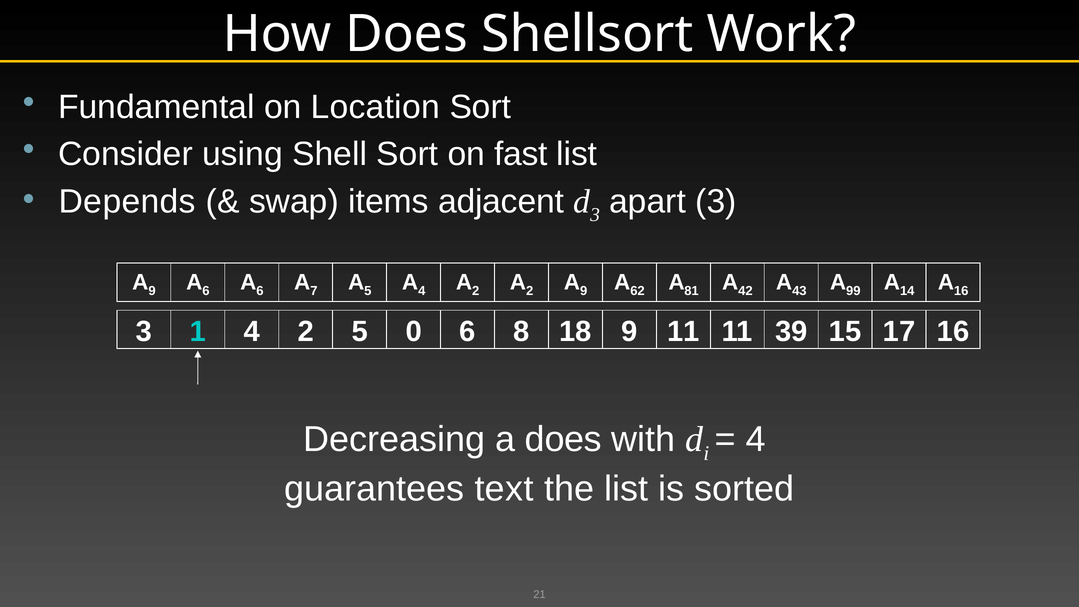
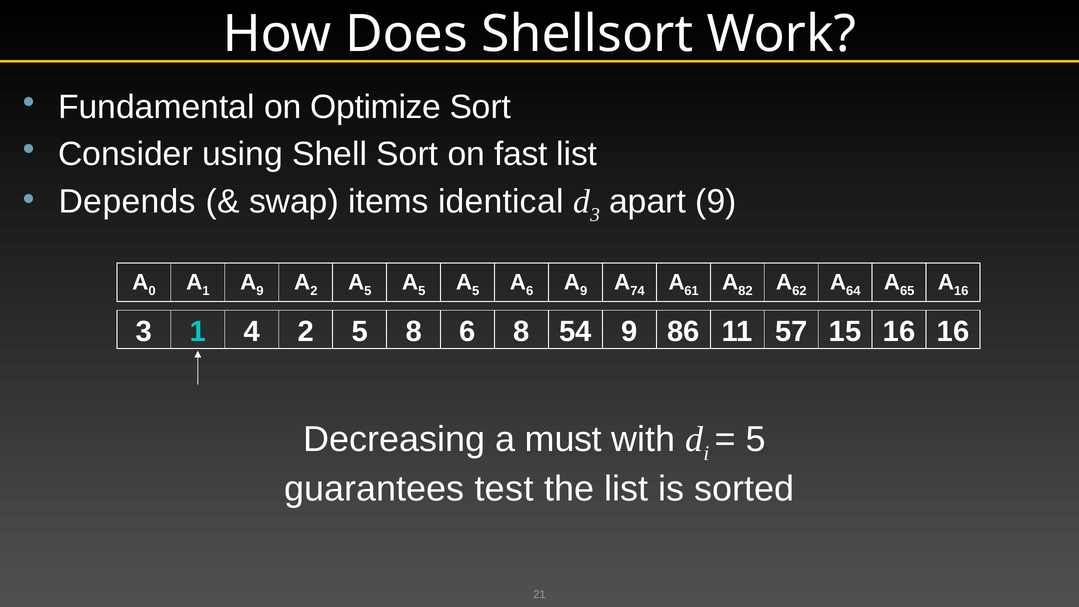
Location: Location -> Optimize
adjacent: adjacent -> identical
apart 3: 3 -> 9
9 at (152, 291): 9 -> 0
6 at (206, 291): 6 -> 1
6 at (260, 291): 6 -> 9
A 7: 7 -> 2
4 at (422, 291): 4 -> 5
2 at (476, 291): 2 -> 5
2 at (530, 291): 2 -> 6
62: 62 -> 74
81: 81 -> 61
42: 42 -> 82
43: 43 -> 62
99: 99 -> 64
14: 14 -> 65
5 0: 0 -> 8
18: 18 -> 54
9 11: 11 -> 86
39: 39 -> 57
15 17: 17 -> 16
a does: does -> must
4 at (756, 439): 4 -> 5
text: text -> test
